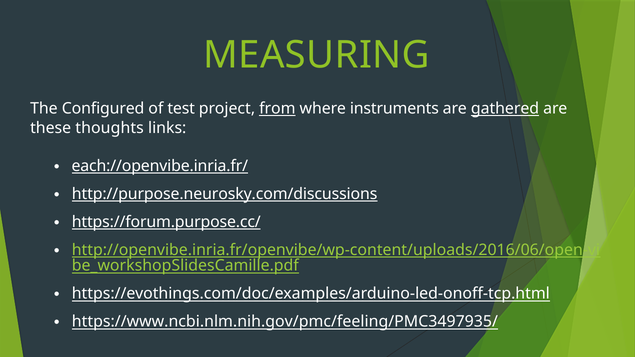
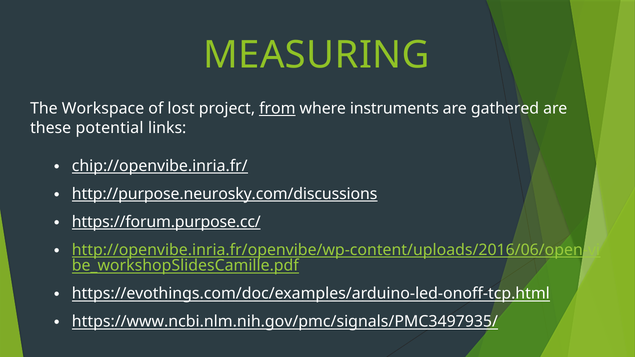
Configured: Configured -> Workspace
test: test -> lost
gathered underline: present -> none
thoughts: thoughts -> potential
each://openvibe.inria.fr/: each://openvibe.inria.fr/ -> chip://openvibe.inria.fr/
https://www.ncbi.nlm.nih.gov/pmc/feeling/PMC3497935/: https://www.ncbi.nlm.nih.gov/pmc/feeling/PMC3497935/ -> https://www.ncbi.nlm.nih.gov/pmc/signals/PMC3497935/
